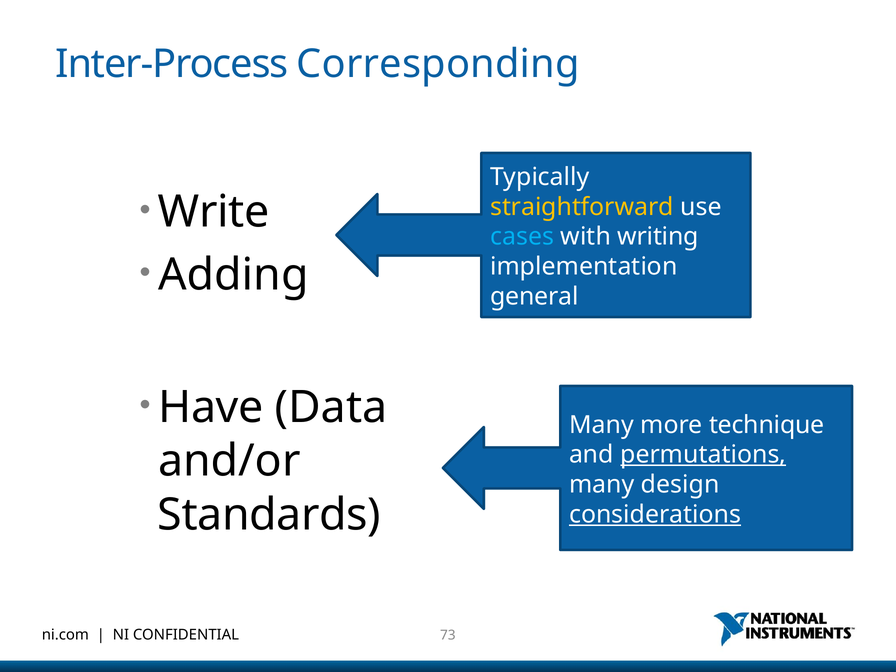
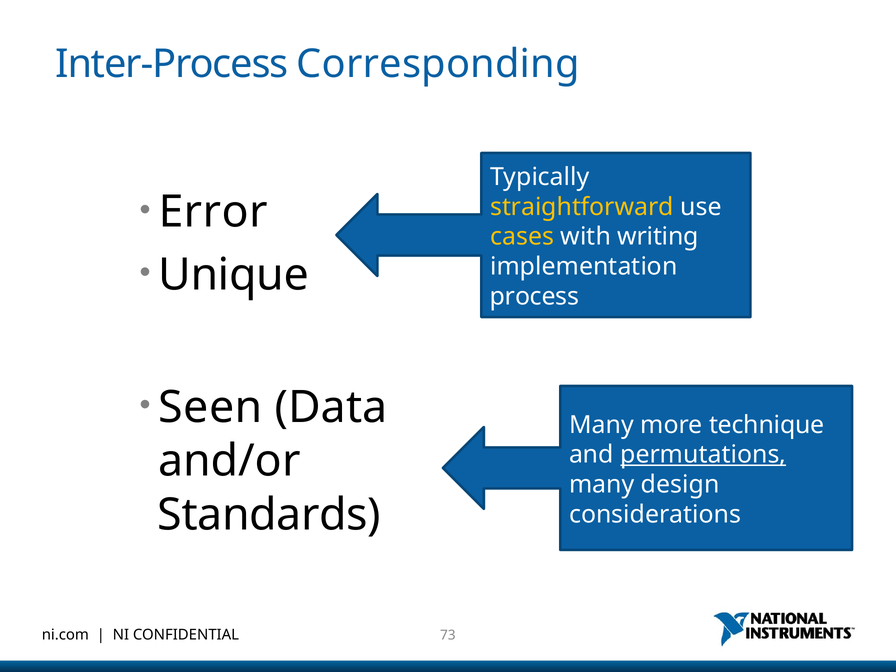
Write: Write -> Error
cases colour: light blue -> yellow
Adding: Adding -> Unique
general: general -> process
Have: Have -> Seen
considerations underline: present -> none
